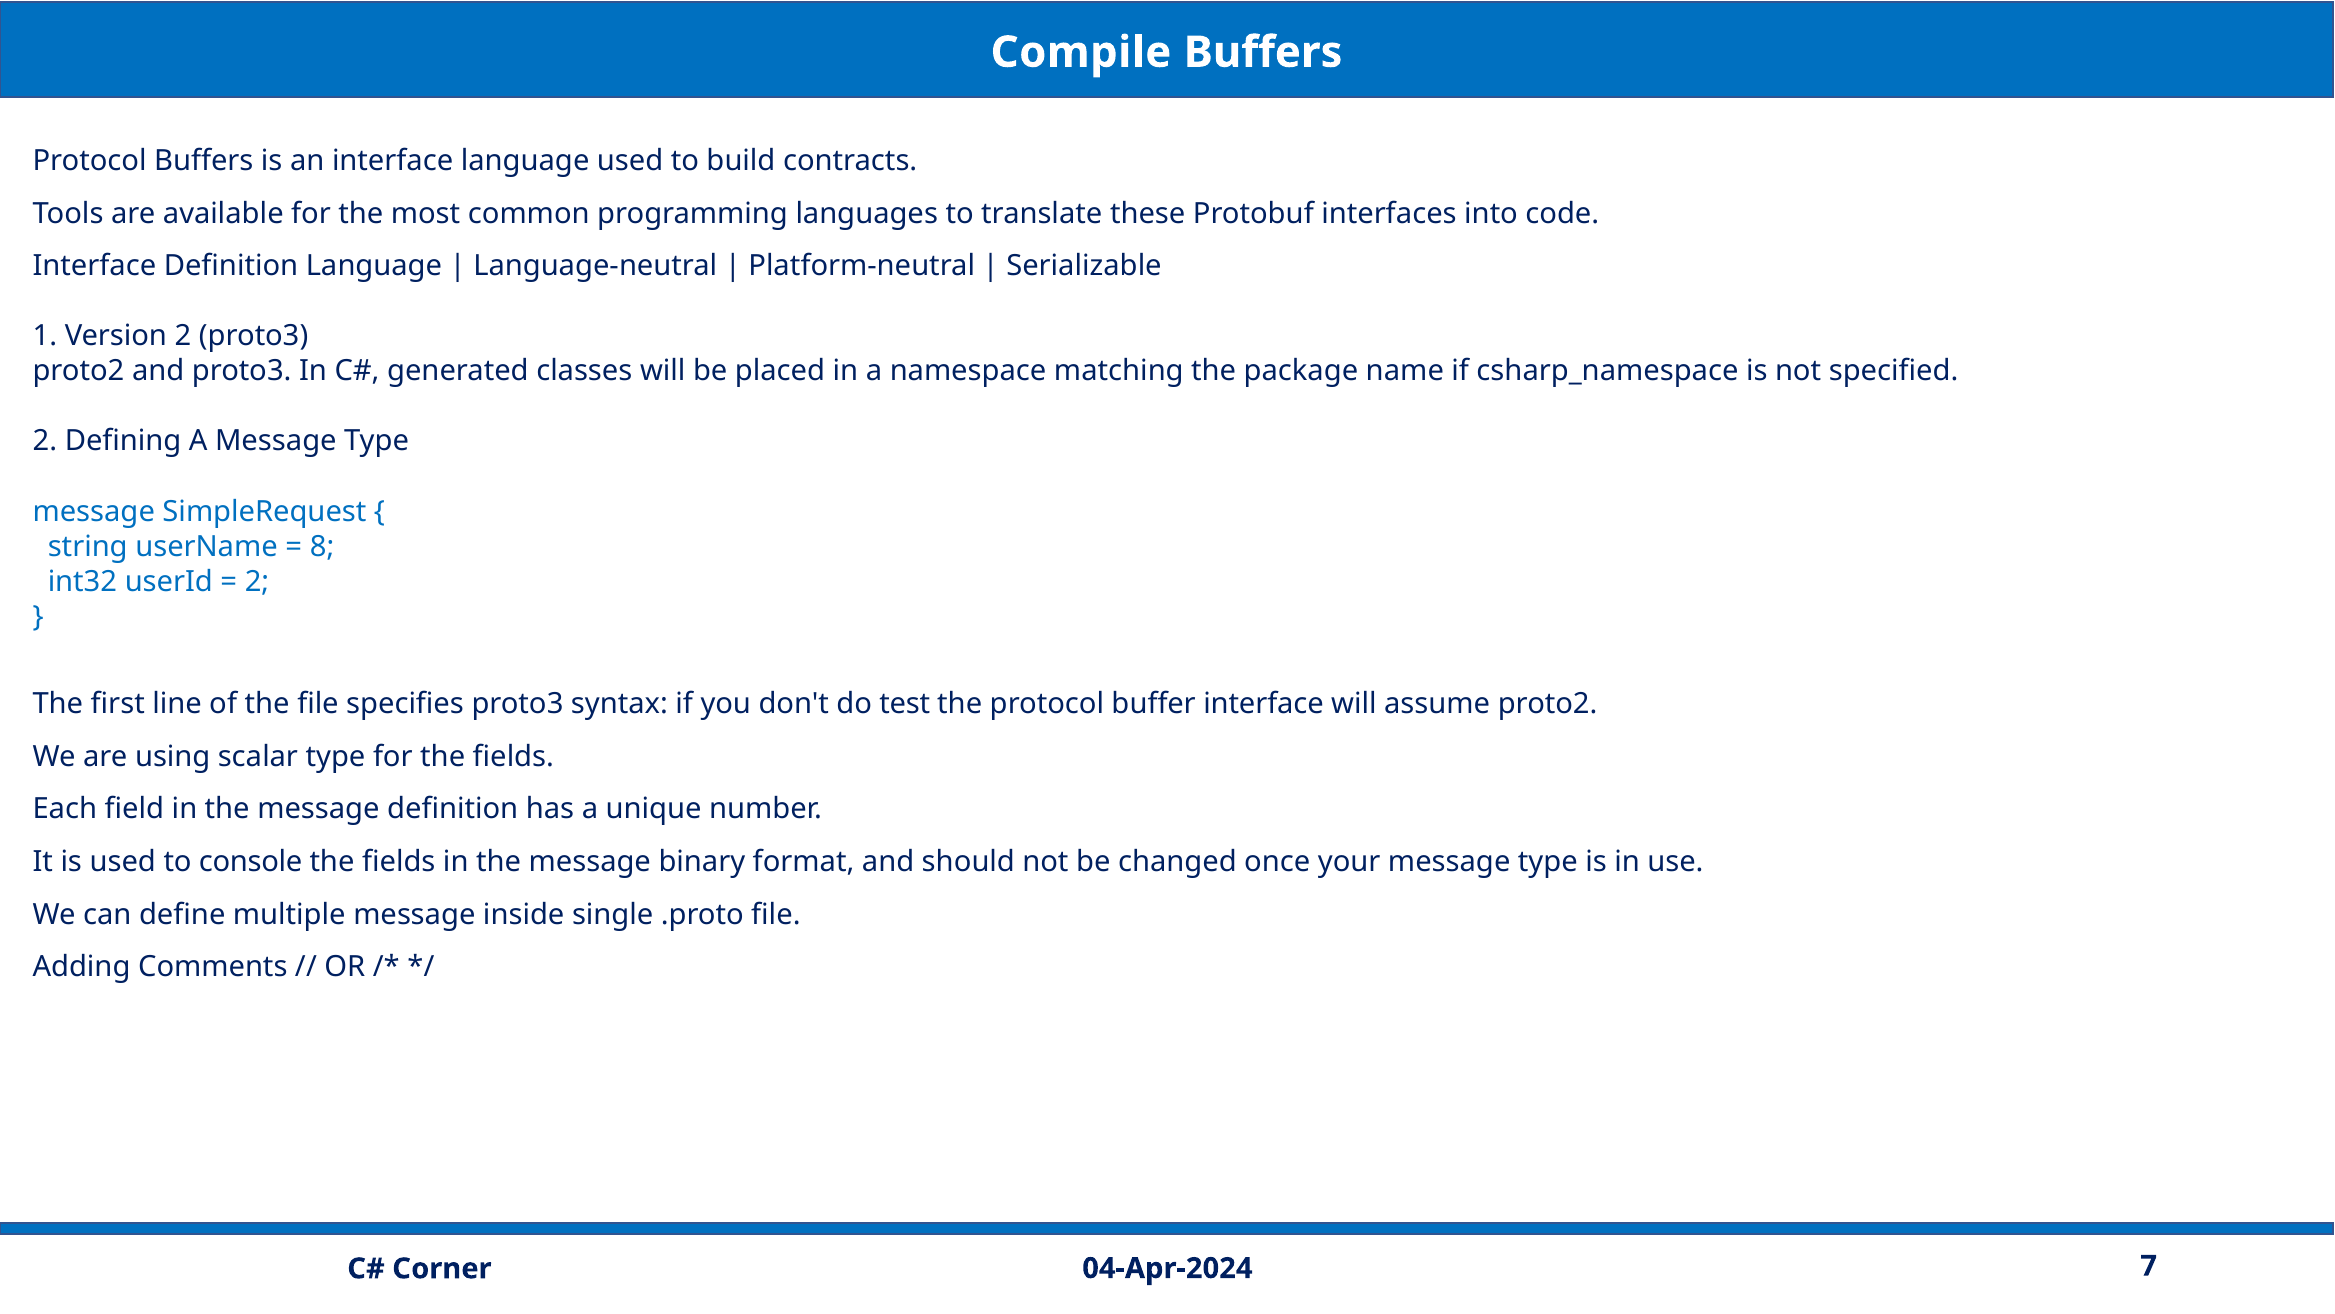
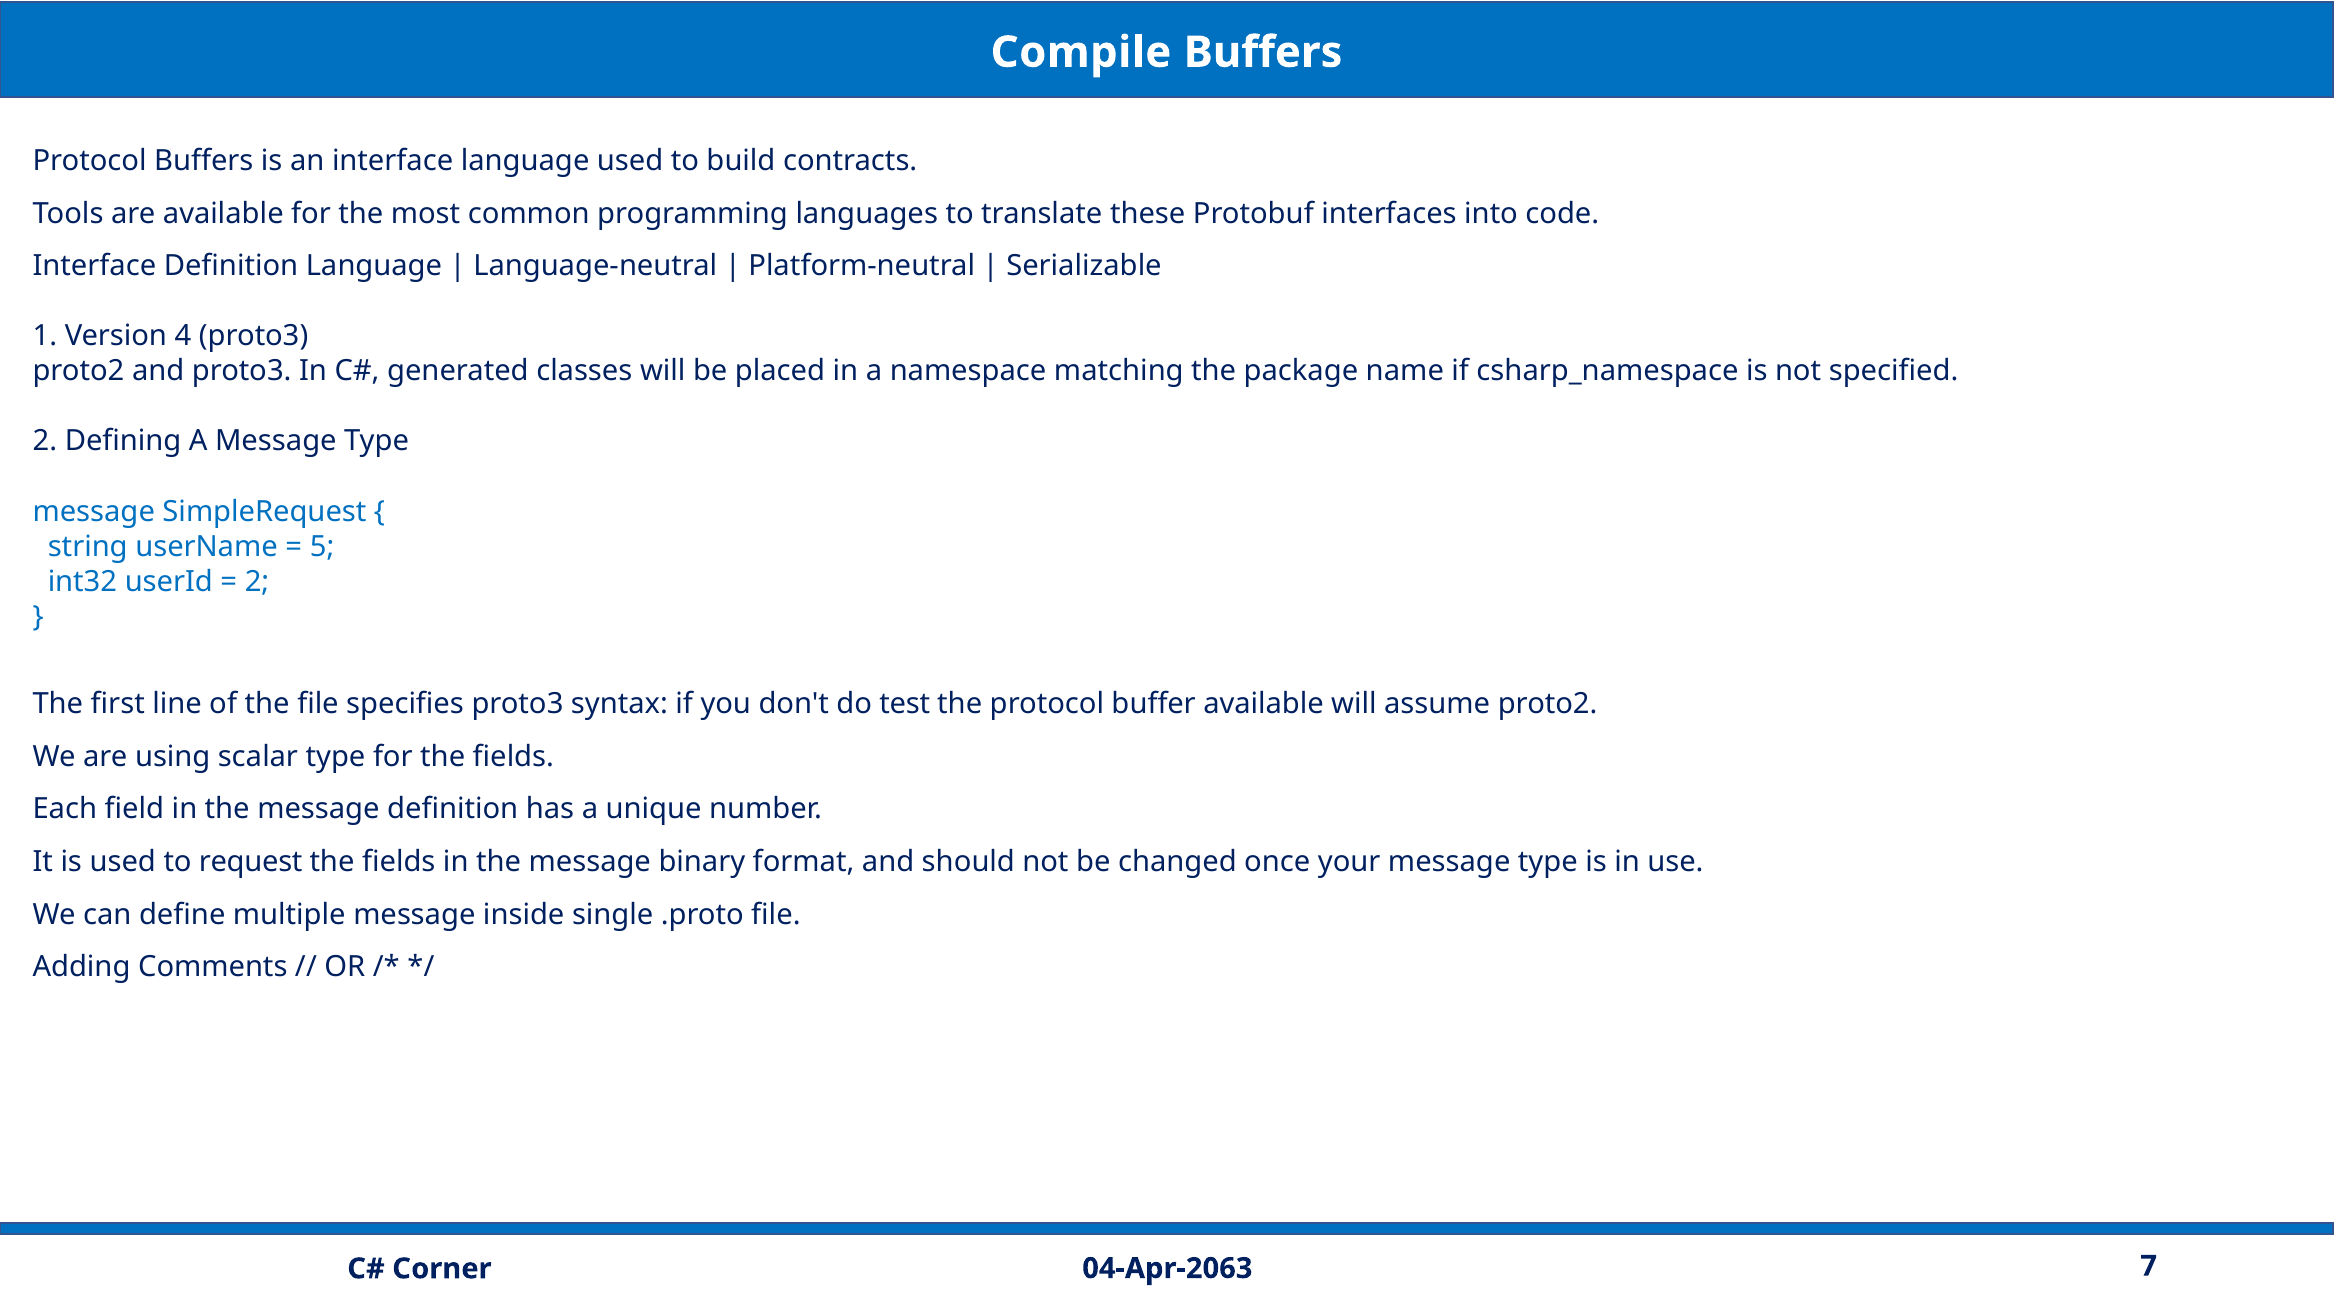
Version 2: 2 -> 4
8: 8 -> 5
buffer interface: interface -> available
console: console -> request
04-Apr-2024: 04-Apr-2024 -> 04-Apr-2063
